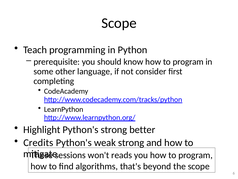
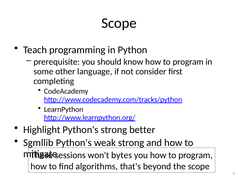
Credits: Credits -> Sgmllib
reads: reads -> bytes
